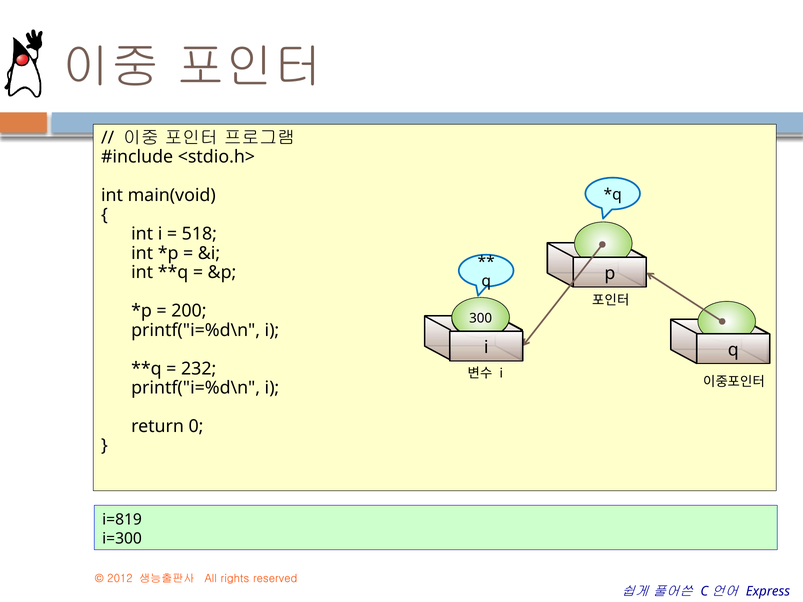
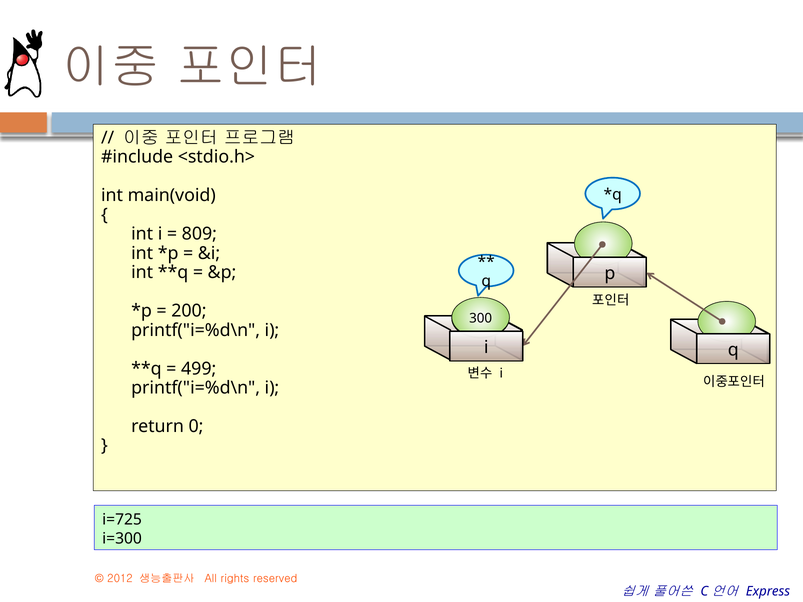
518: 518 -> 809
232: 232 -> 499
i=819: i=819 -> i=725
